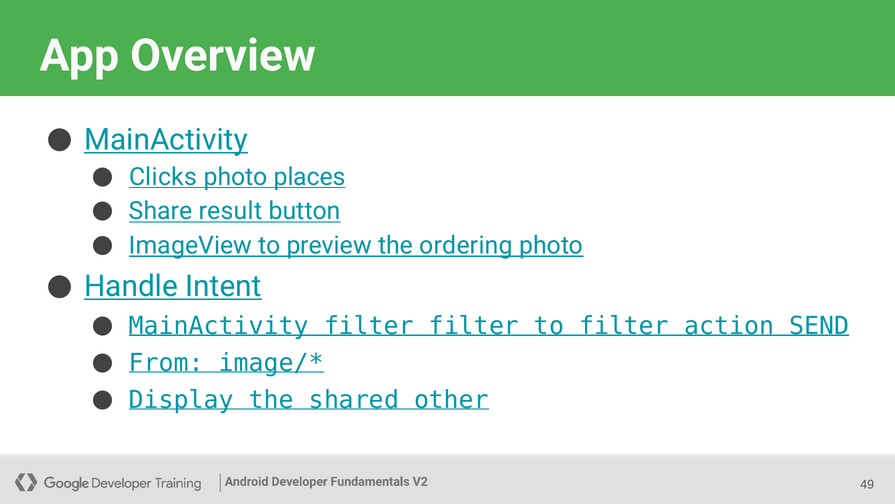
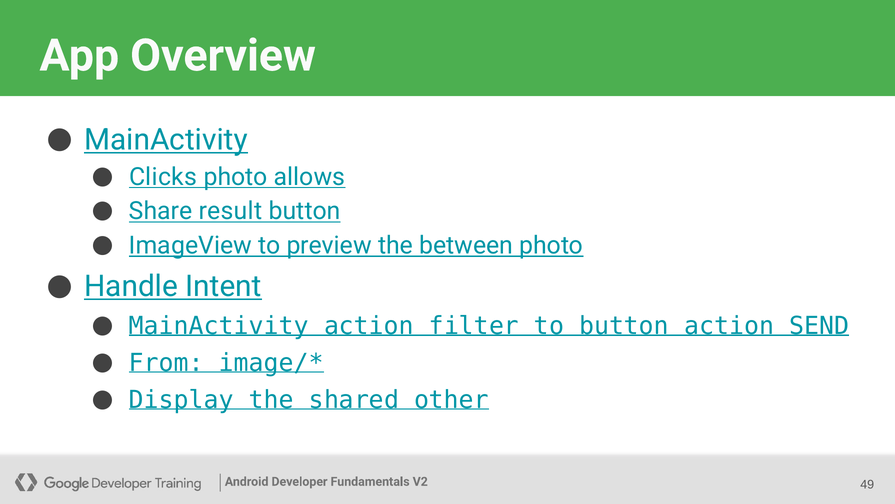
places: places -> allows
ordering: ordering -> between
MainActivity filter: filter -> action
to filter: filter -> button
